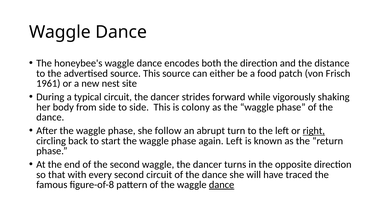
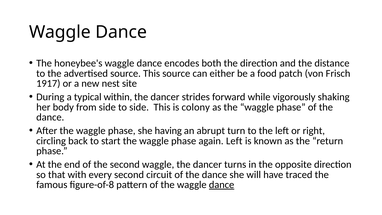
1961: 1961 -> 1917
typical circuit: circuit -> within
follow: follow -> having
right underline: present -> none
